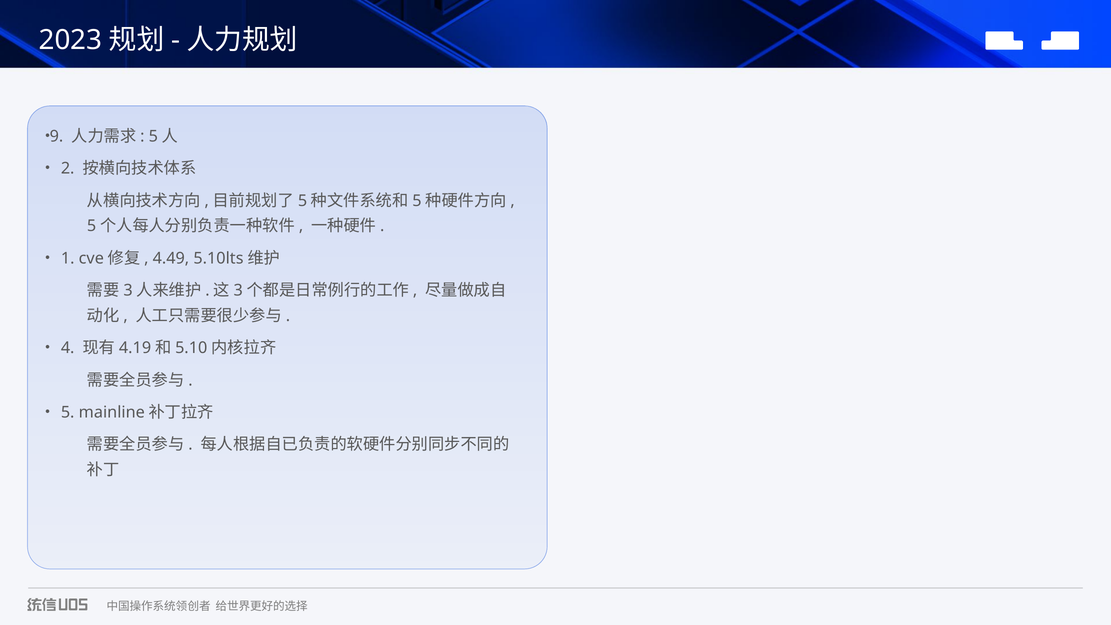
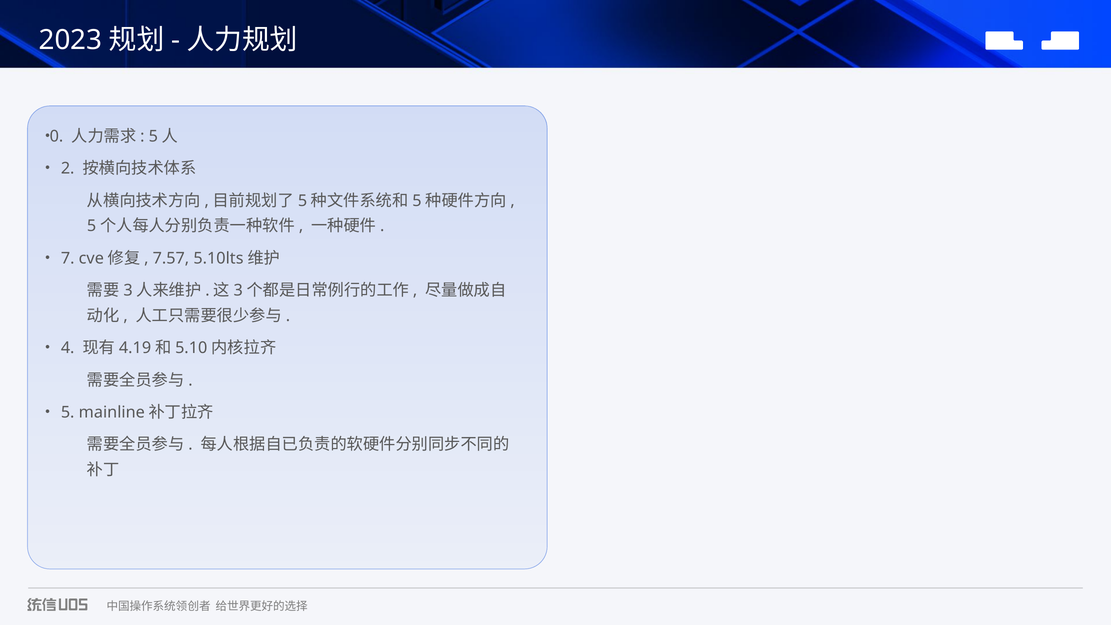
9 at (57, 136): 9 -> 0
1: 1 -> 7
4.49: 4.49 -> 7.57
